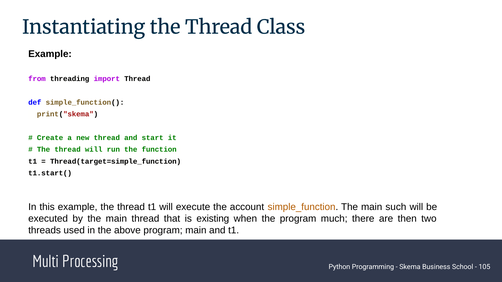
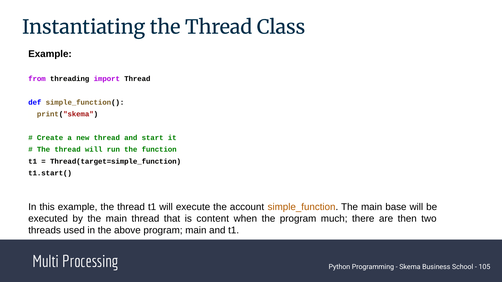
such: such -> base
existing: existing -> content
